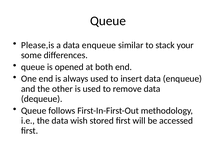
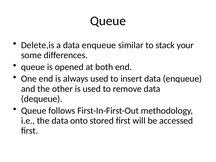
Please,is: Please,is -> Delete,is
wish: wish -> onto
